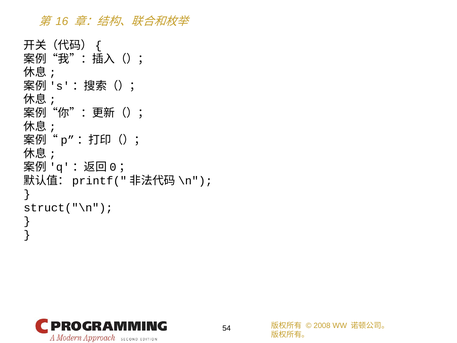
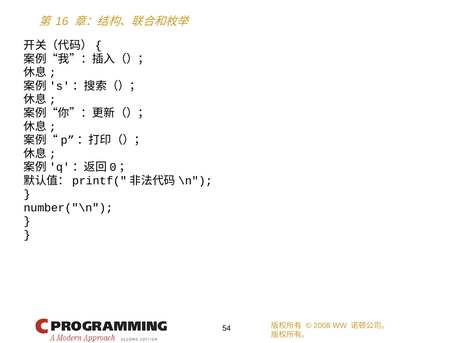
struct("\n: struct("\n -> number("\n
